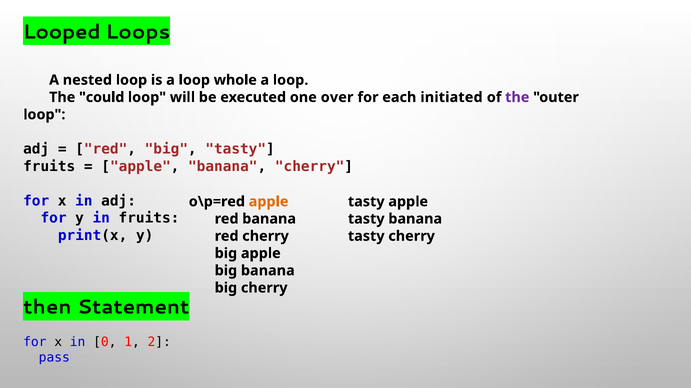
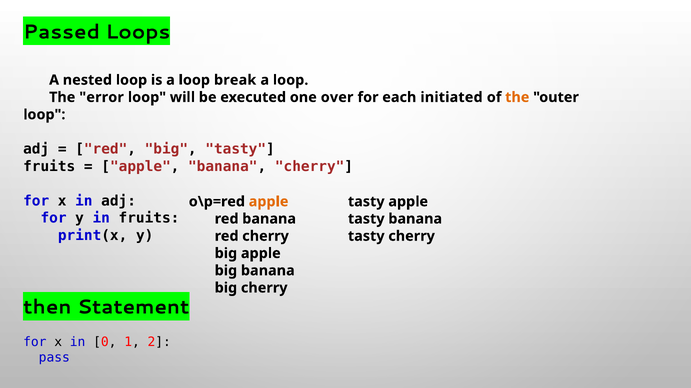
Looped: Looped -> Passed
whole: whole -> break
could: could -> error
the at (517, 97) colour: purple -> orange
